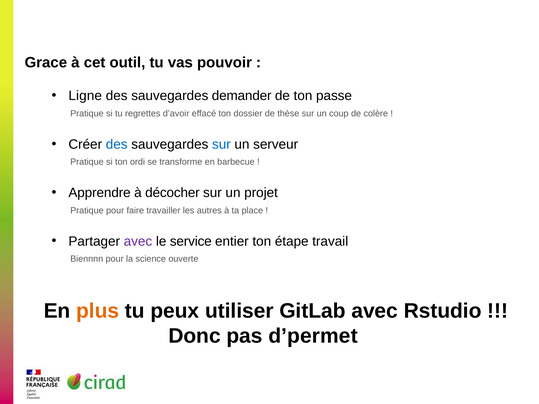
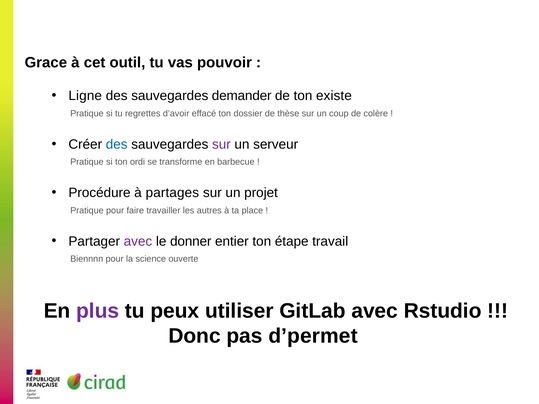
passe: passe -> existe
sur at (221, 144) colour: blue -> purple
Apprendre: Apprendre -> Procédure
décocher: décocher -> partages
service: service -> donner
plus colour: orange -> purple
